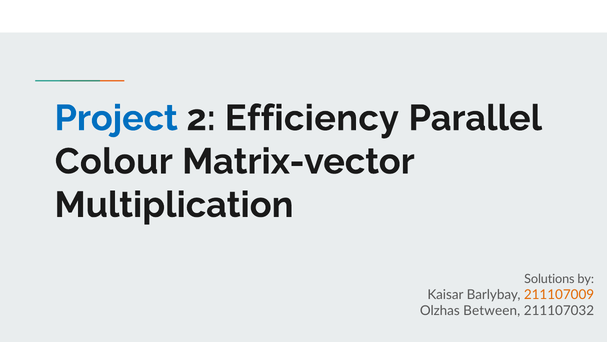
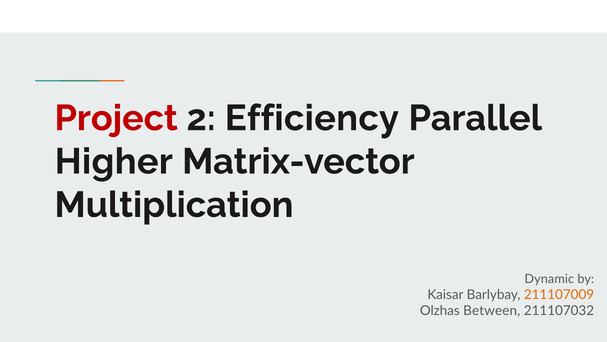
Project colour: blue -> red
Colour: Colour -> Higher
Solutions: Solutions -> Dynamic
